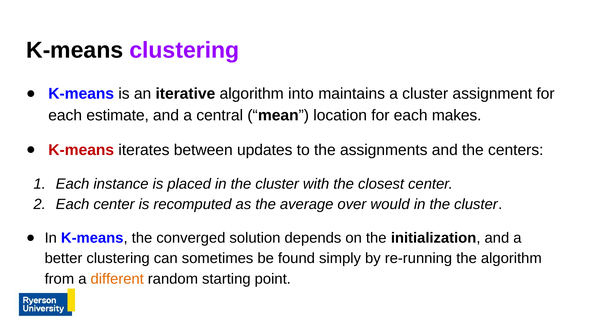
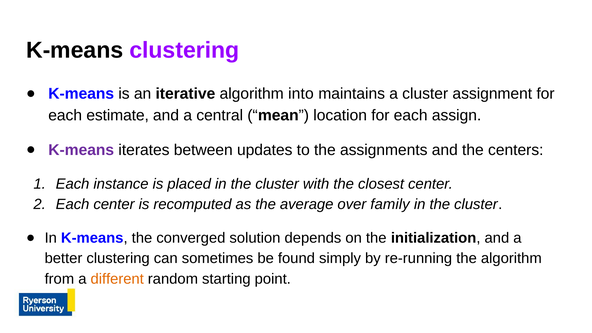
makes: makes -> assign
K-means at (81, 150) colour: red -> purple
would: would -> family
